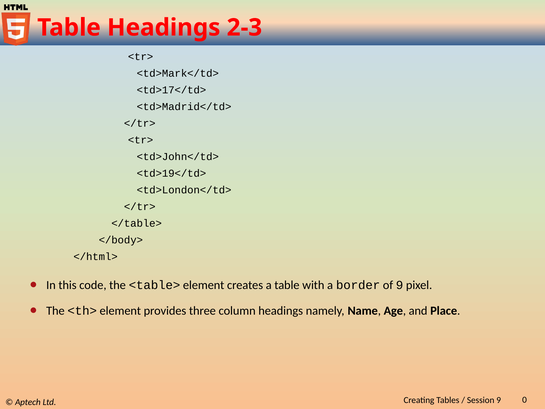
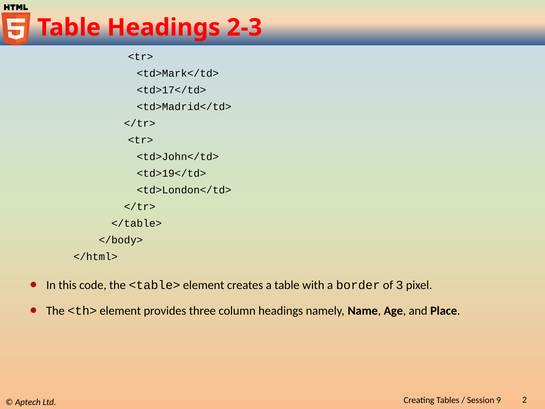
of 9: 9 -> 3
0: 0 -> 2
